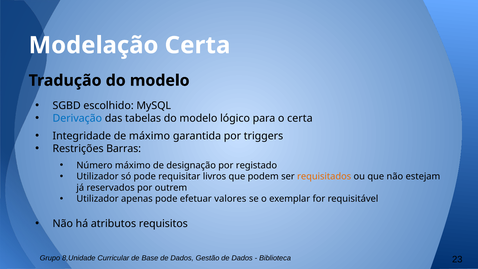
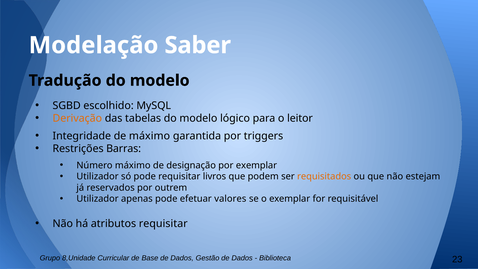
Modelação Certa: Certa -> Saber
Derivação colour: blue -> orange
o certa: certa -> leitor
por registado: registado -> exemplar
atributos requisitos: requisitos -> requisitar
